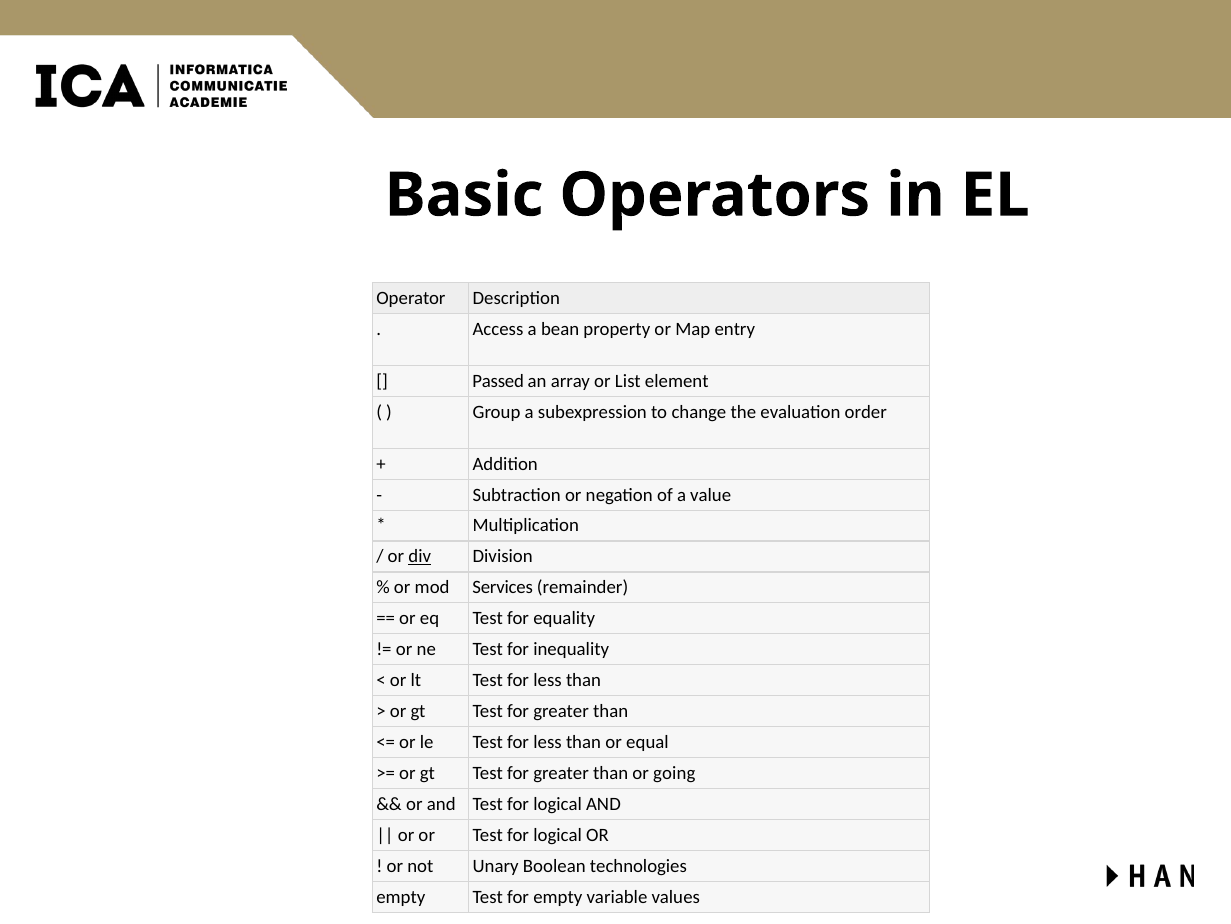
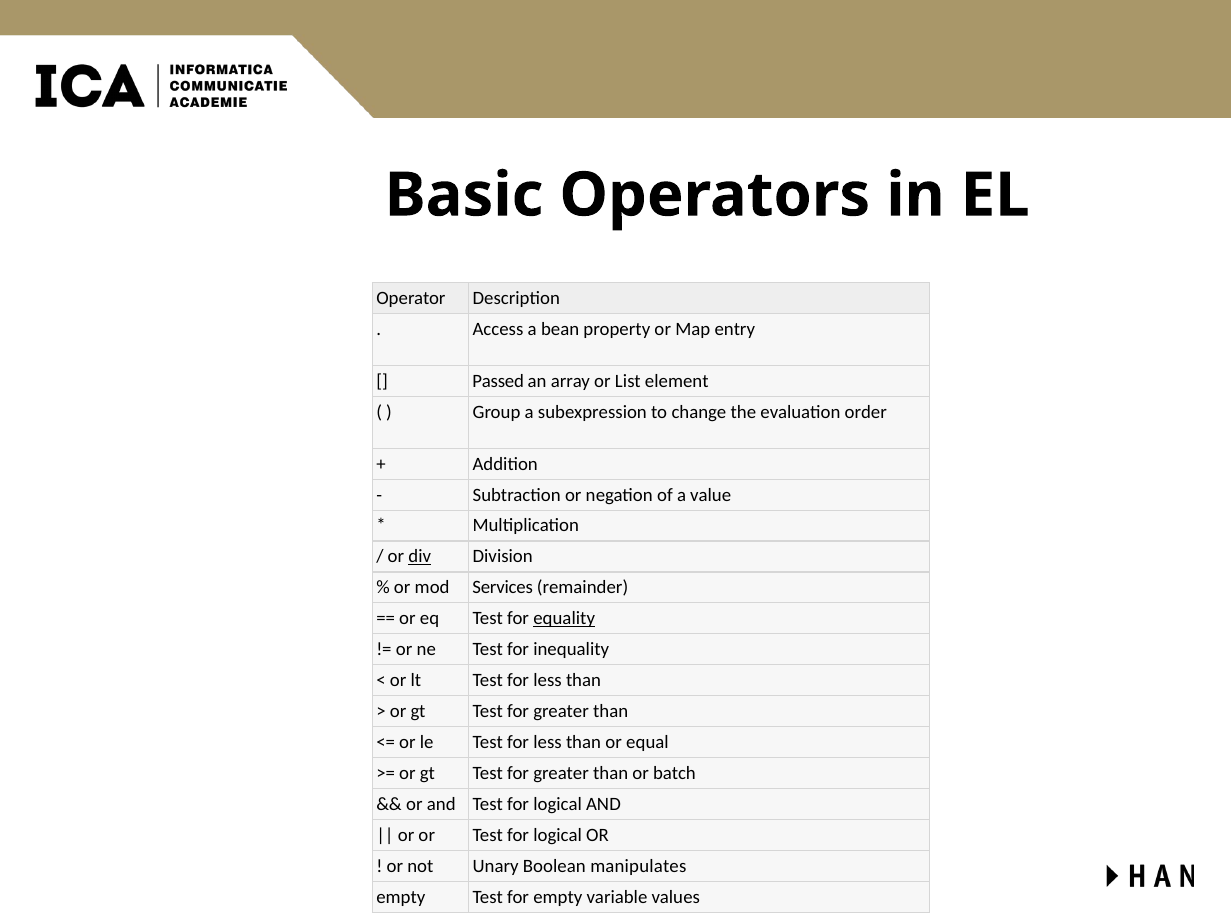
equality underline: none -> present
going: going -> batch
technologies: technologies -> manipulates
